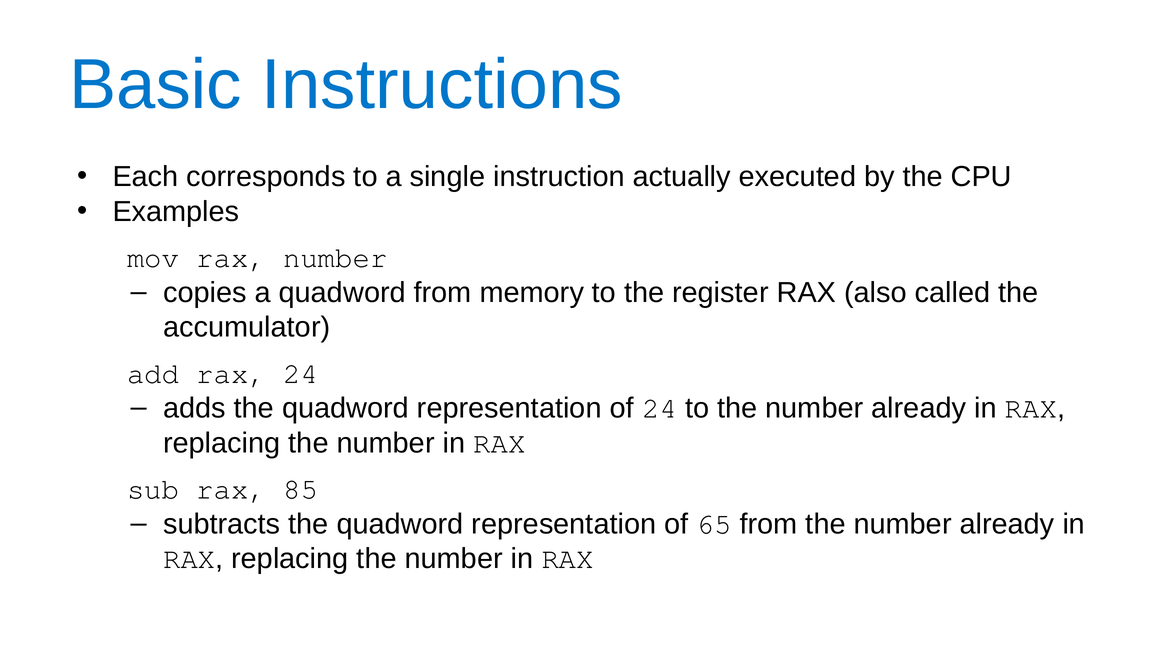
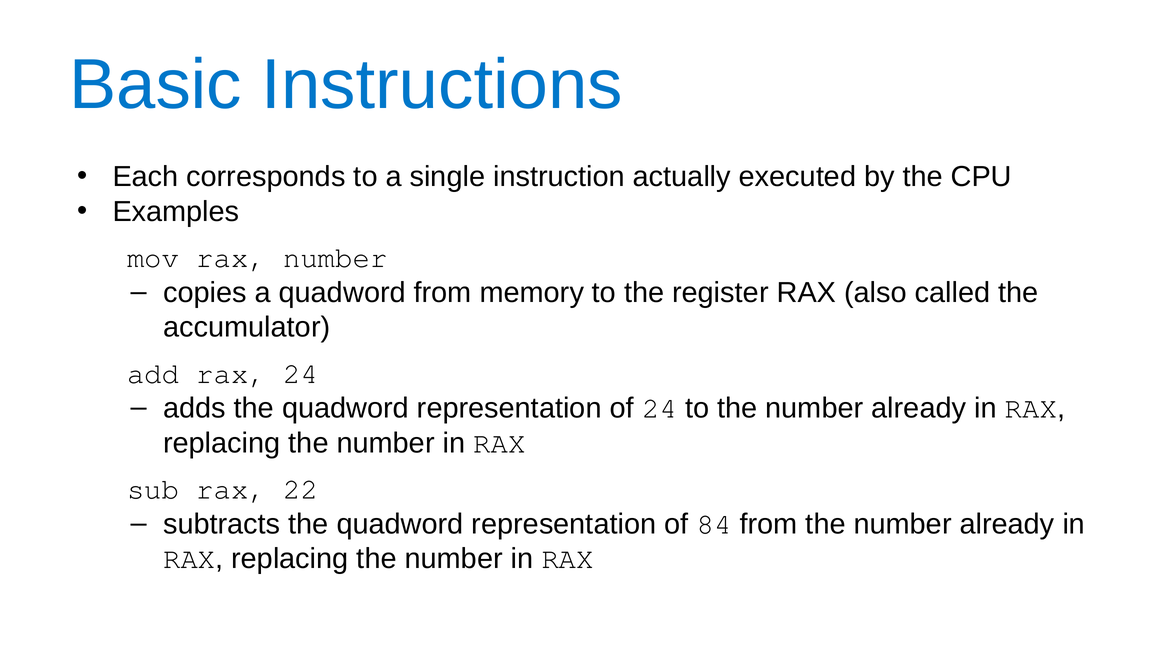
85: 85 -> 22
65: 65 -> 84
